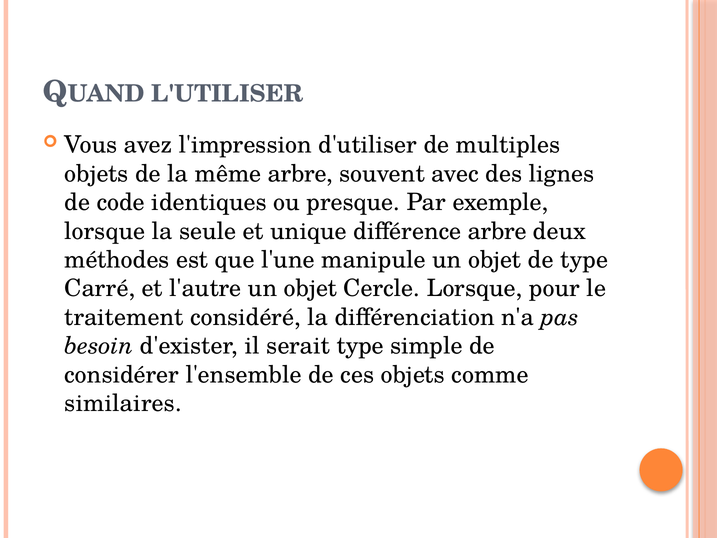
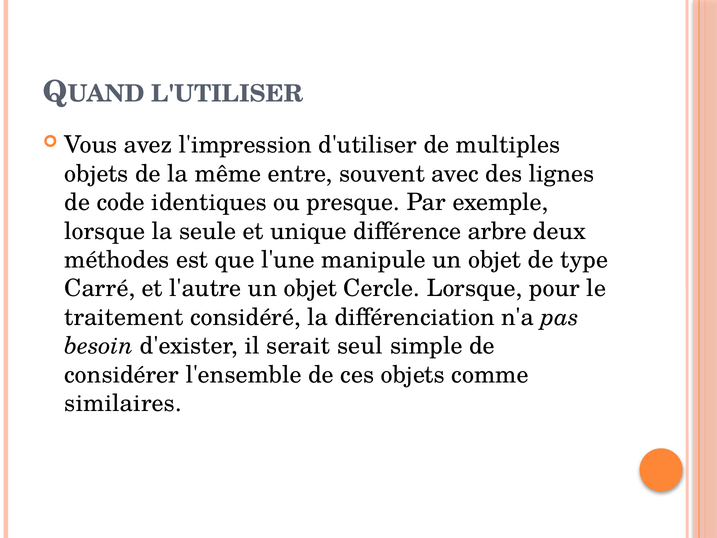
même arbre: arbre -> entre
serait type: type -> seul
